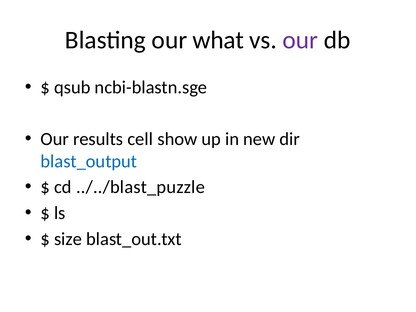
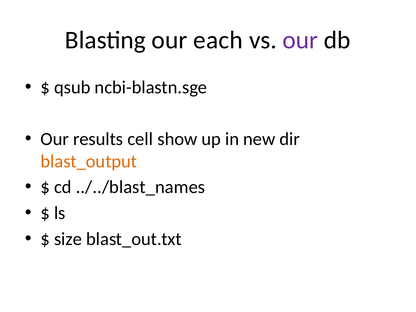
what: what -> each
blast_output colour: blue -> orange
../../blast_puzzle: ../../blast_puzzle -> ../../blast_names
